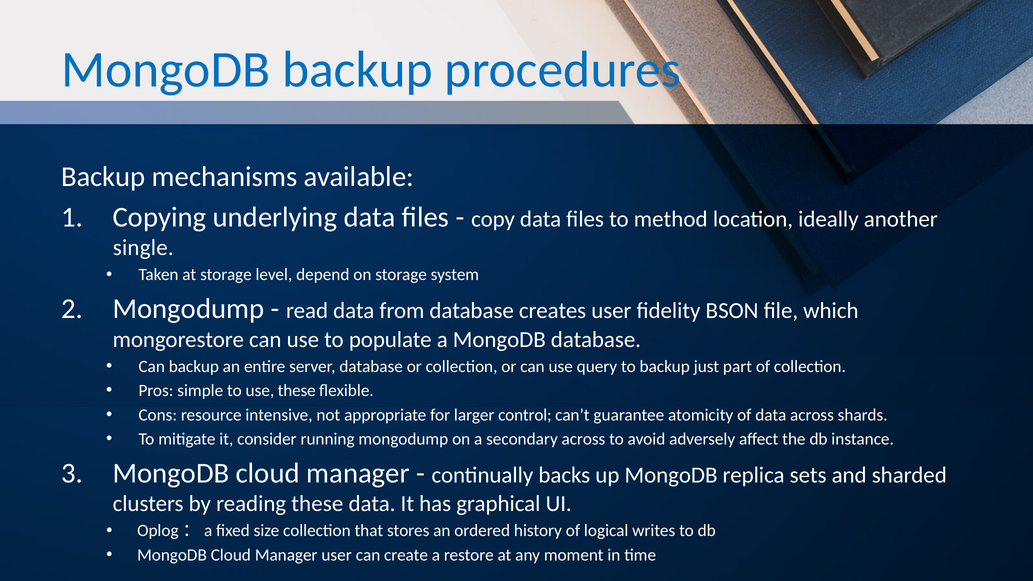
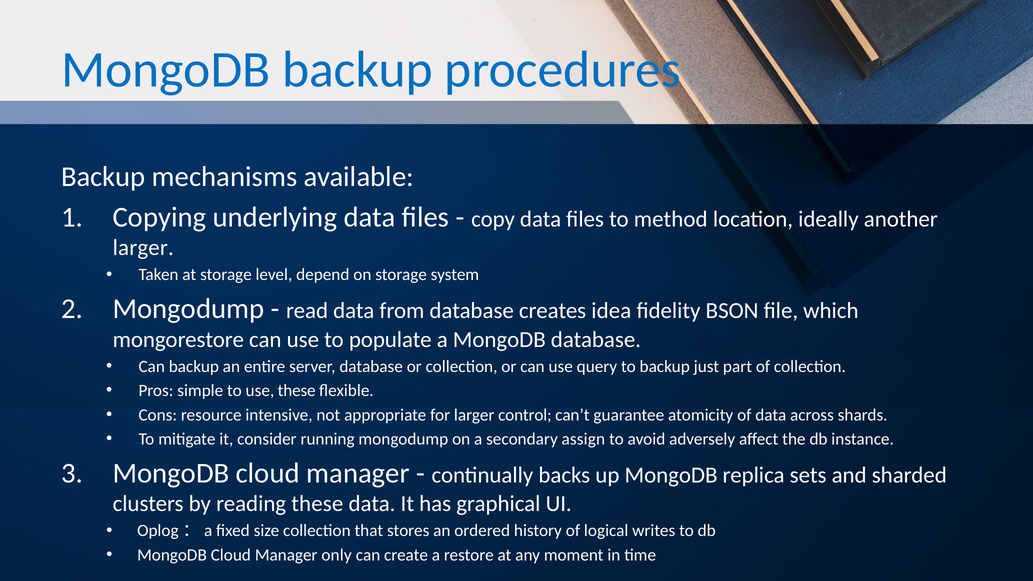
single at (143, 248): single -> larger
creates user: user -> idea
secondary across: across -> assign
Manager user: user -> only
